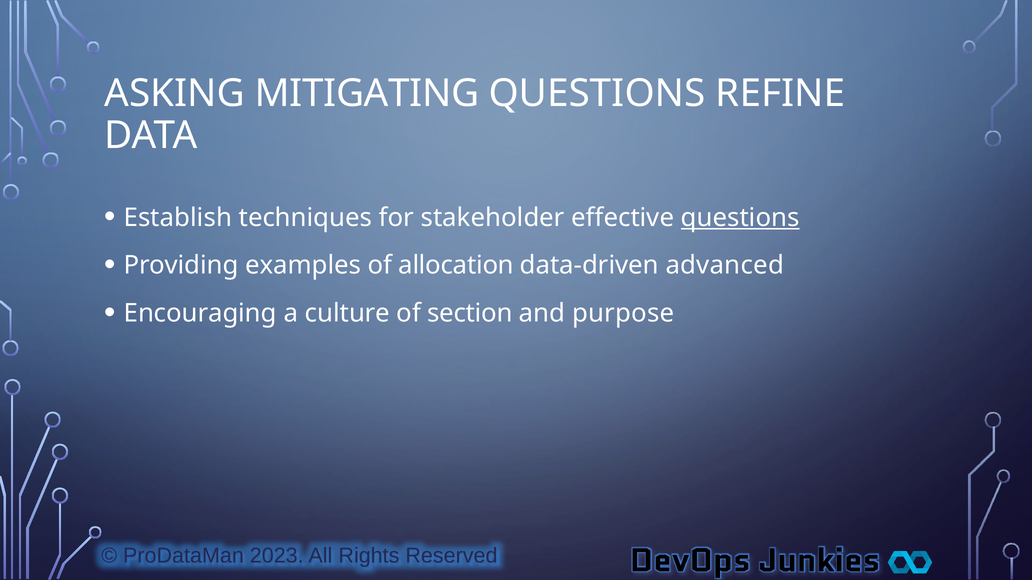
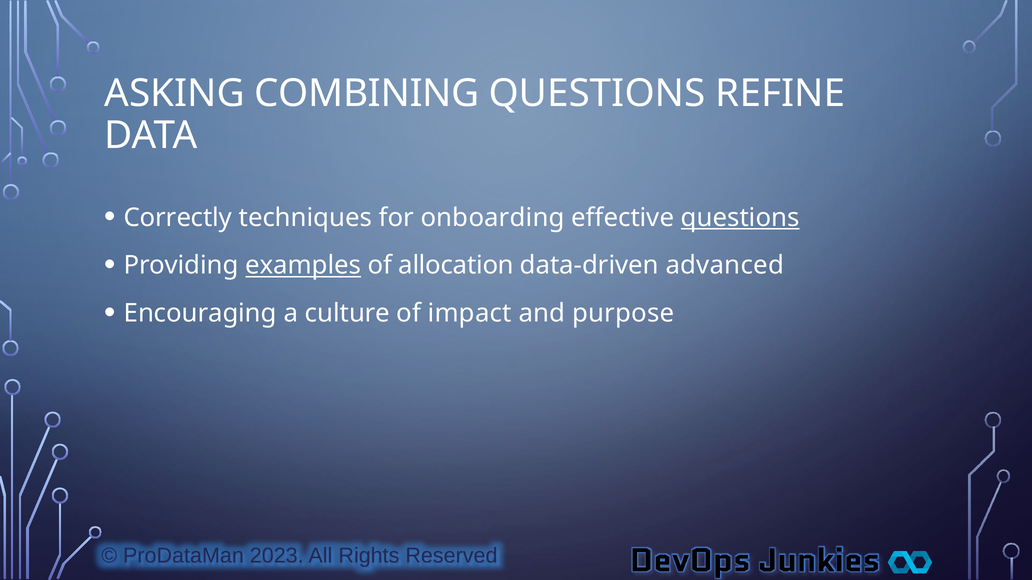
MITIGATING: MITIGATING -> COMBINING
Establish: Establish -> Correctly
stakeholder: stakeholder -> onboarding
examples underline: none -> present
section: section -> impact
